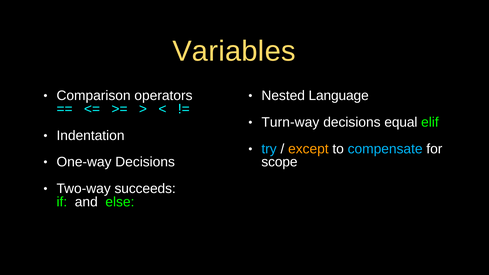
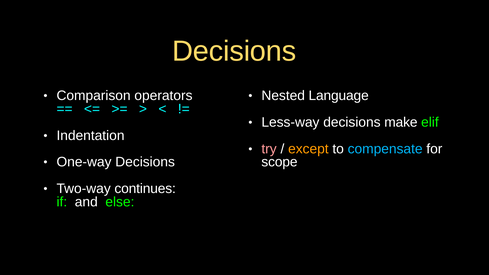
Variables at (234, 51): Variables -> Decisions
Turn-way: Turn-way -> Less-way
equal: equal -> make
try colour: light blue -> pink
succeeds: succeeds -> continues
